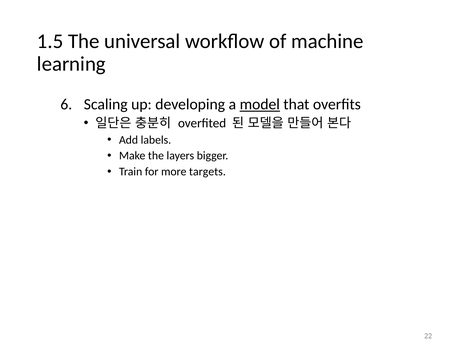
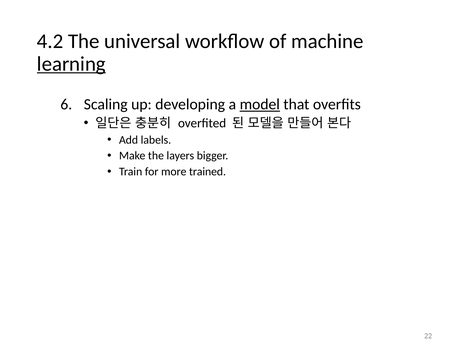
1.5: 1.5 -> 4.2
learning underline: none -> present
targets: targets -> trained
